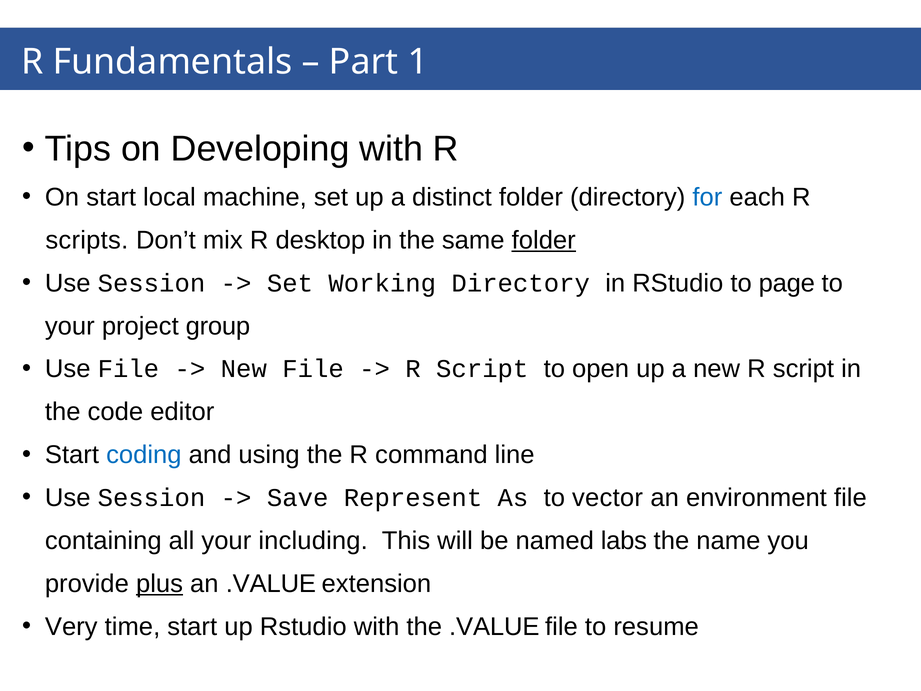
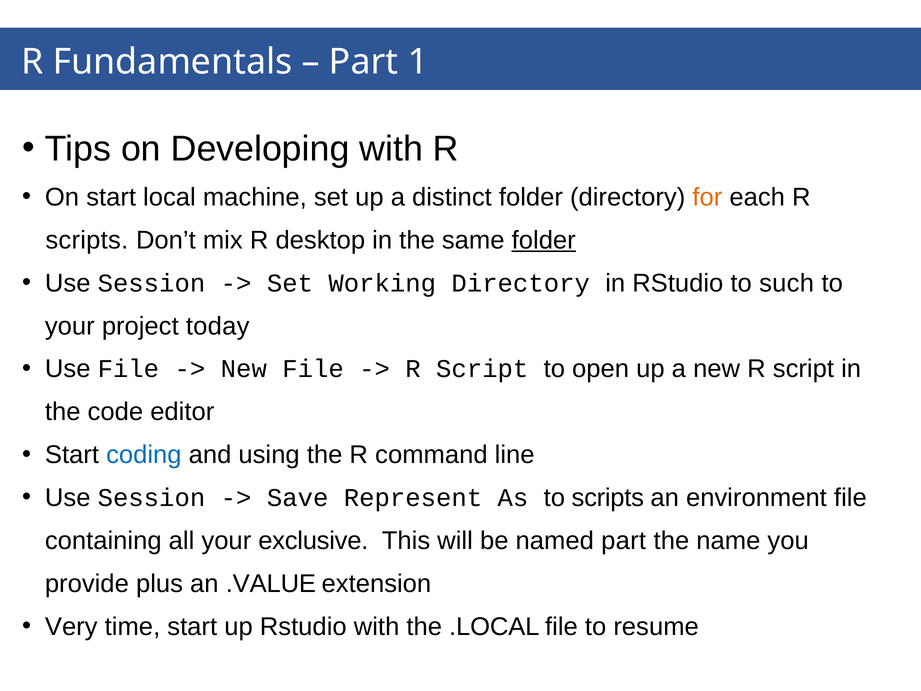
for colour: blue -> orange
page: page -> such
group: group -> today
to vector: vector -> scripts
including: including -> exclusive
named labs: labs -> part
plus underline: present -> none
the .VALUE: .VALUE -> .LOCAL
